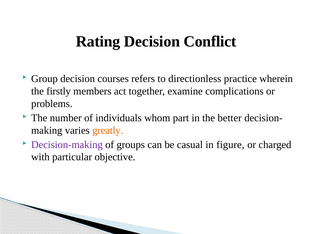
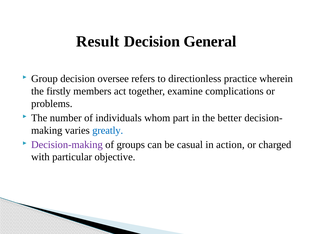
Rating: Rating -> Result
Conflict: Conflict -> General
courses: courses -> oversee
greatly colour: orange -> blue
figure: figure -> action
